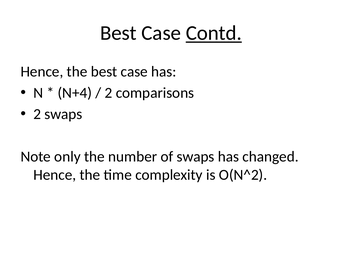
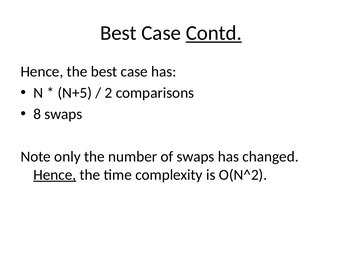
N+4: N+4 -> N+5
2 at (37, 114): 2 -> 8
Hence at (55, 175) underline: none -> present
